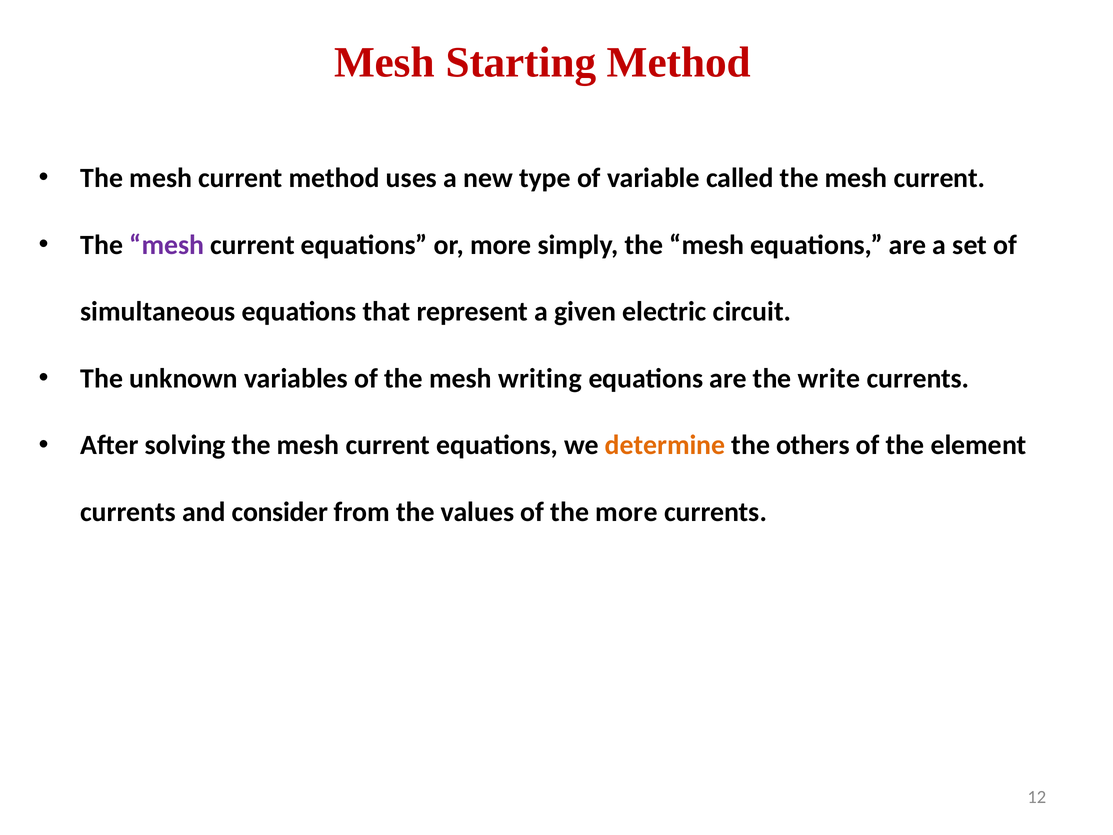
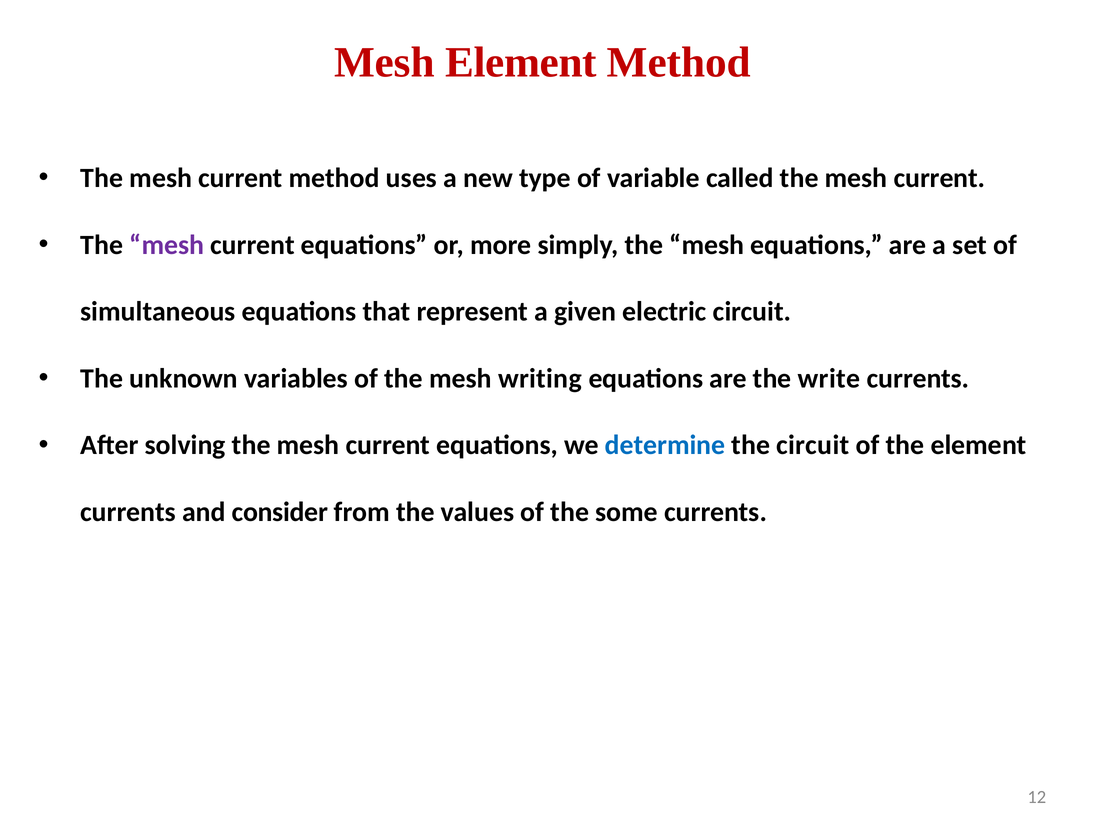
Mesh Starting: Starting -> Element
determine colour: orange -> blue
the others: others -> circuit
the more: more -> some
